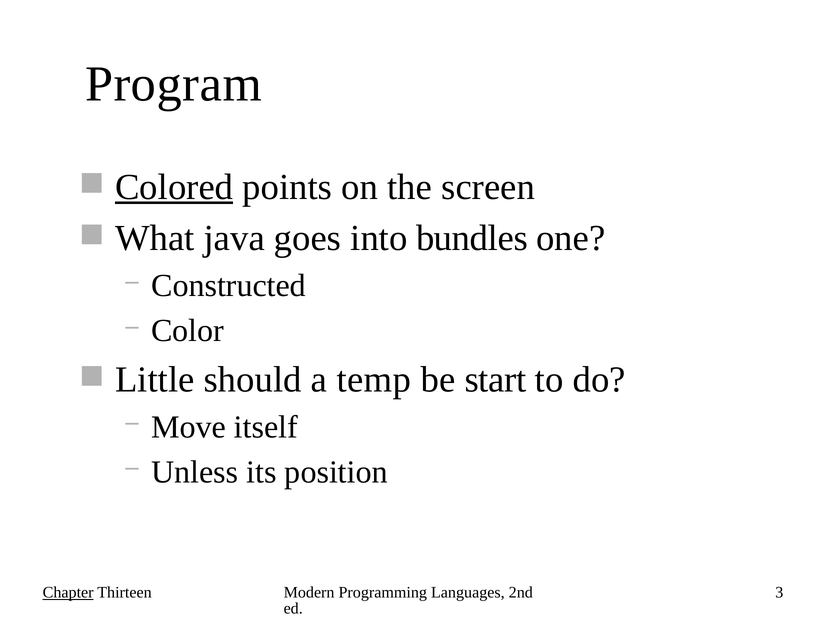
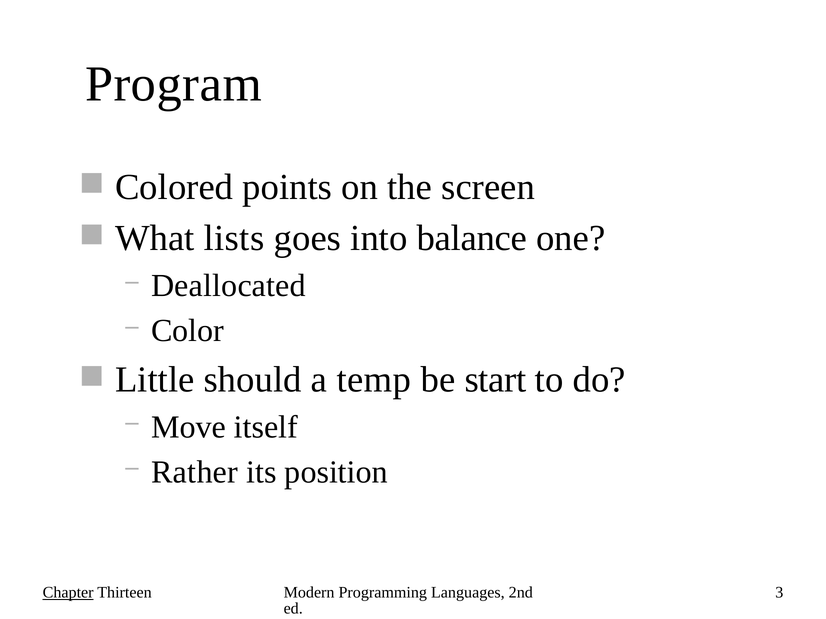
Colored underline: present -> none
java: java -> lists
bundles: bundles -> balance
Constructed: Constructed -> Deallocated
Unless: Unless -> Rather
